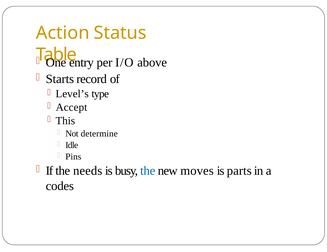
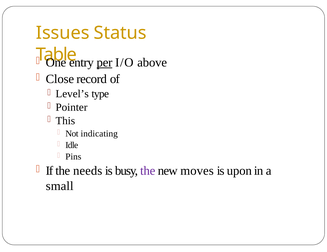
Action: Action -> Issues
per underline: none -> present
Starts: Starts -> Close
Accept: Accept -> Pointer
determine: determine -> indicating
the at (148, 171) colour: blue -> purple
parts: parts -> upon
codes: codes -> small
